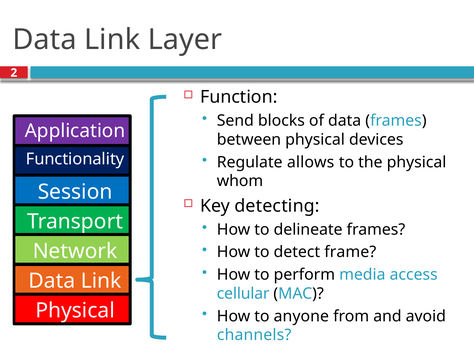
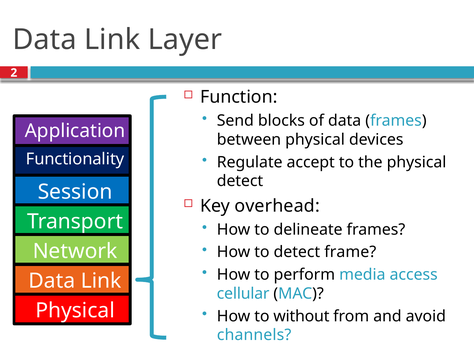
allows: allows -> accept
whom at (240, 181): whom -> detect
detecting: detecting -> overhead
anyone: anyone -> without
